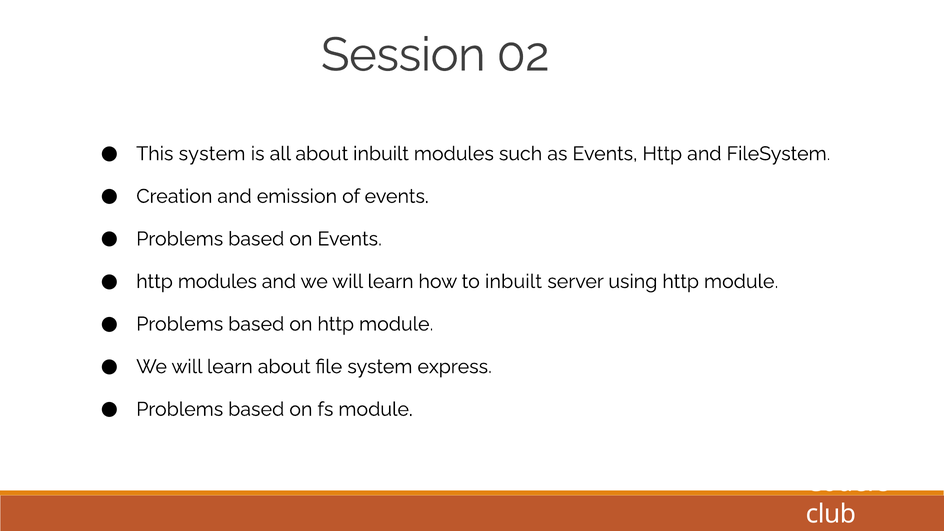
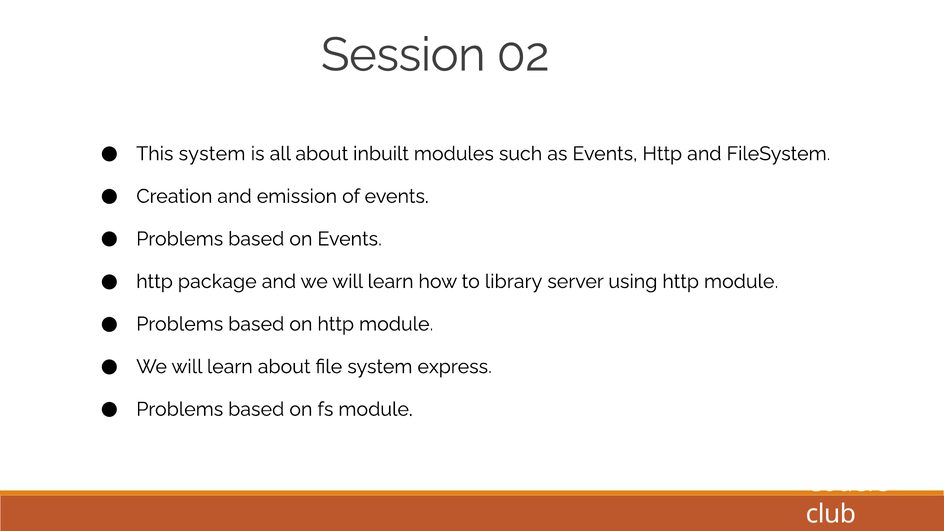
http modules: modules -> package
to inbuilt: inbuilt -> library
